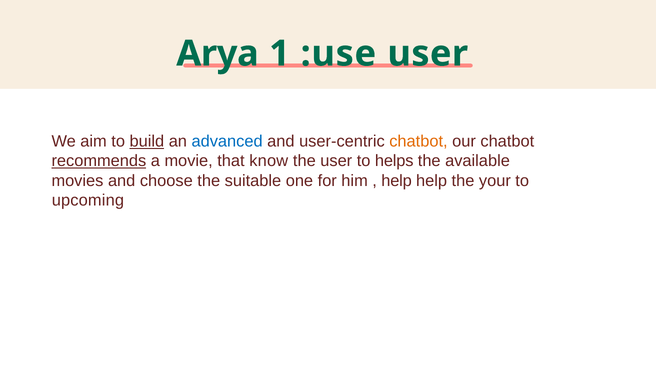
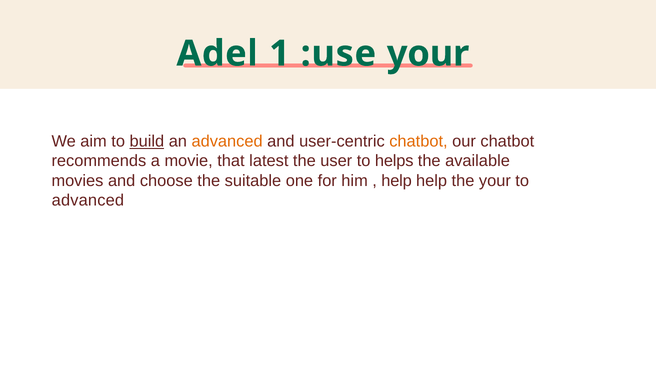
Arya: Arya -> Adel
:use user: user -> your
advanced at (227, 141) colour: blue -> orange
recommends underline: present -> none
know: know -> latest
upcoming at (88, 200): upcoming -> advanced
